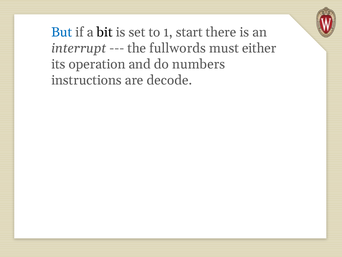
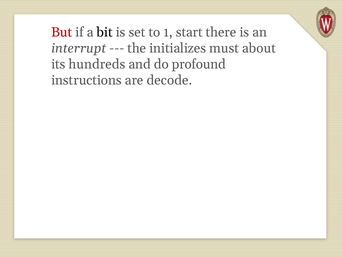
But colour: blue -> red
fullwords: fullwords -> initializes
either: either -> about
operation: operation -> hundreds
numbers: numbers -> profound
